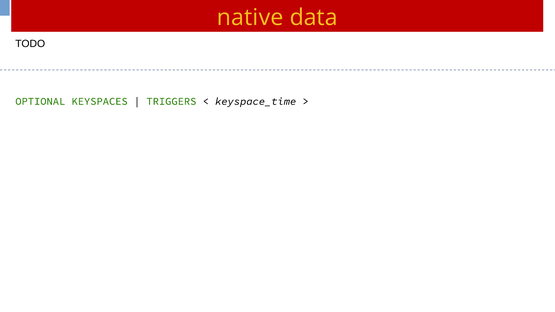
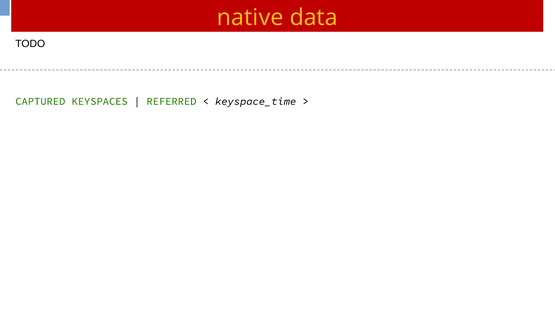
OPTIONAL: OPTIONAL -> CAPTURED
TRIGGERS: TRIGGERS -> REFERRED
